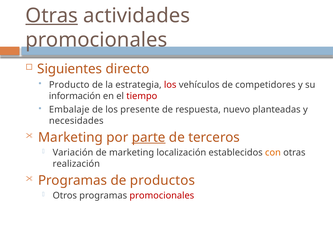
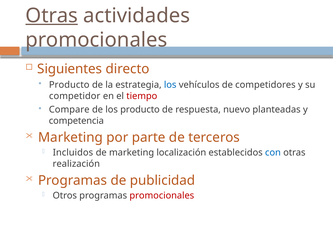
los at (170, 85) colour: red -> blue
información: información -> competidor
Embalaje: Embalaje -> Compare
los presente: presente -> producto
necesidades: necesidades -> competencia
parte underline: present -> none
Variación: Variación -> Incluidos
con colour: orange -> blue
productos: productos -> publicidad
